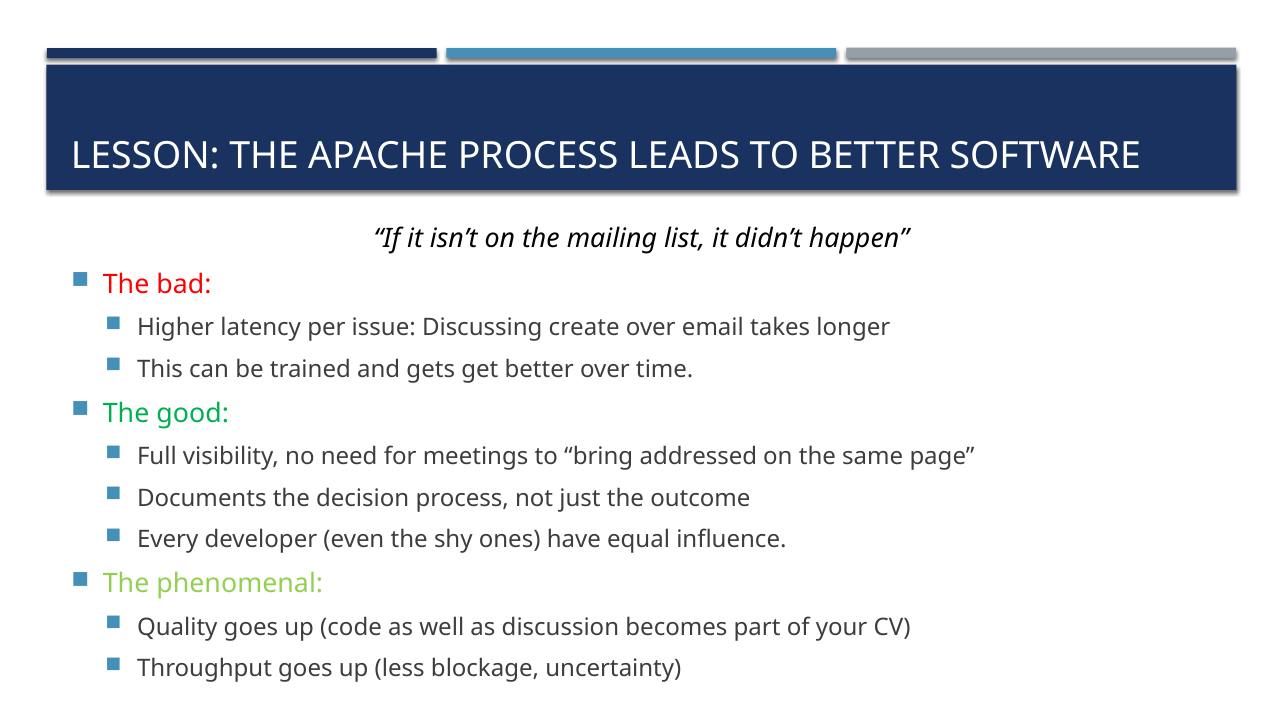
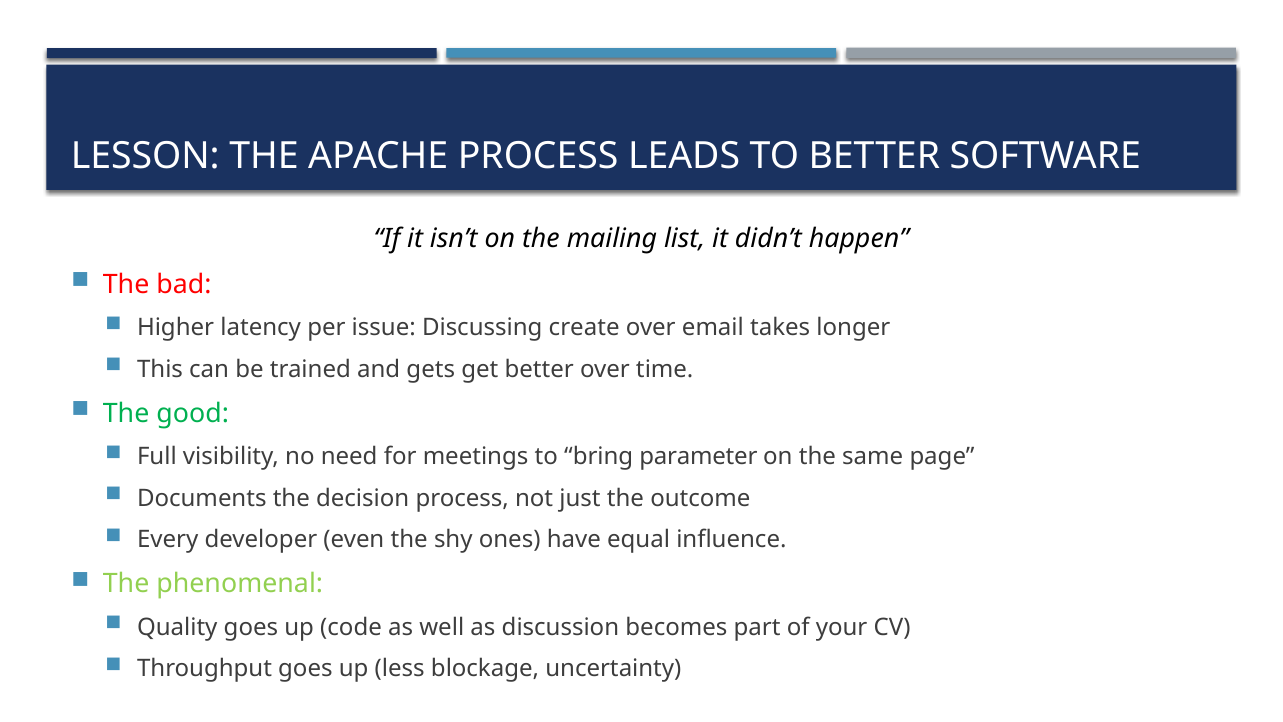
addressed: addressed -> parameter
